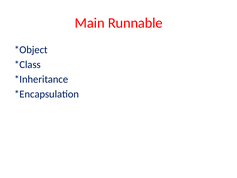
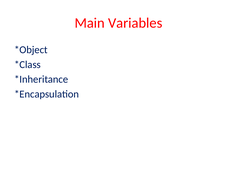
Runnable: Runnable -> Variables
